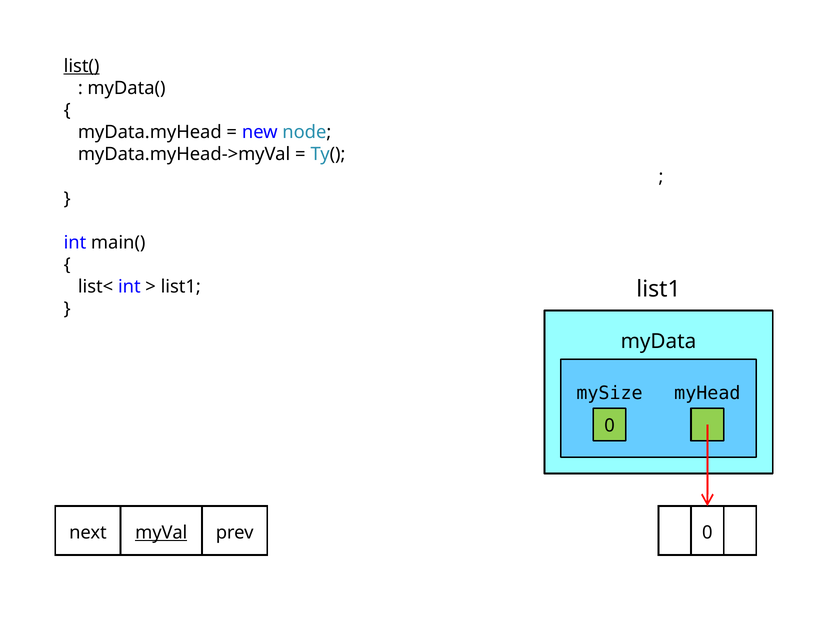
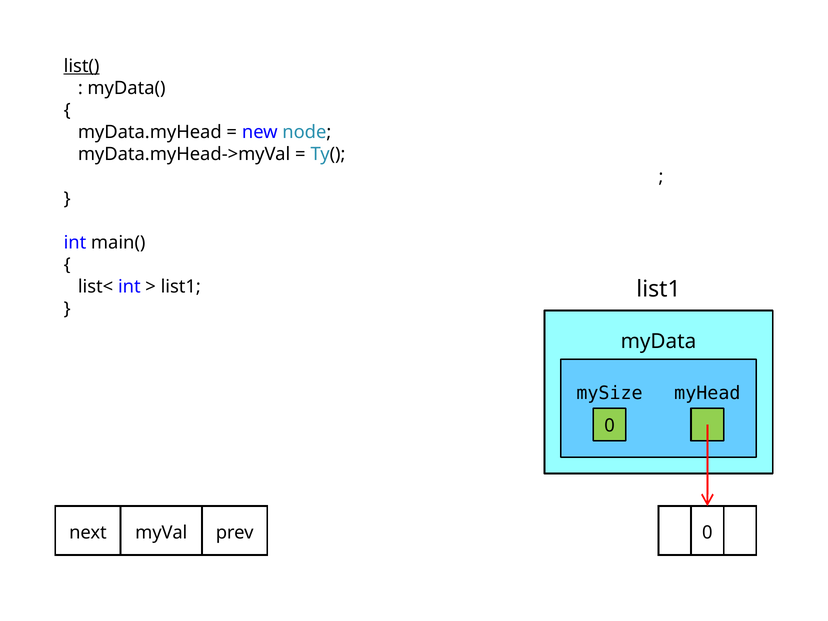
myVal underline: present -> none
